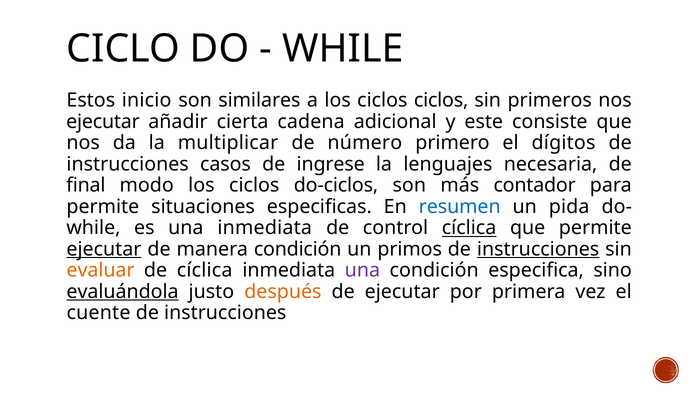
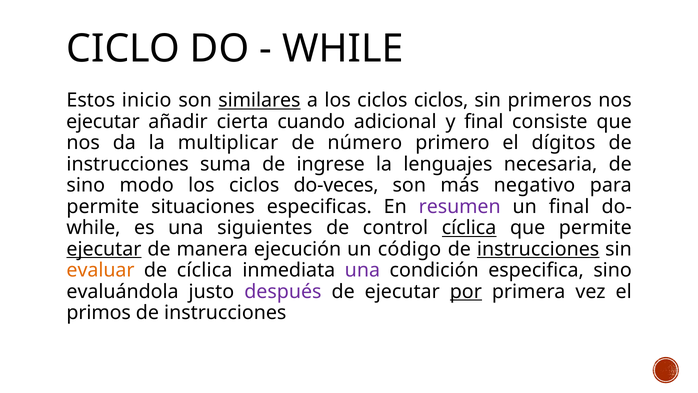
similares underline: none -> present
cadena: cadena -> cuando
y este: este -> final
casos: casos -> suma
final at (86, 185): final -> sino
do-ciclos: do-ciclos -> do-veces
contador: contador -> negativo
resumen colour: blue -> purple
un pida: pida -> final
una inmediata: inmediata -> siguientes
manera condición: condición -> ejecución
primos: primos -> código
evaluándola underline: present -> none
después colour: orange -> purple
por underline: none -> present
cuente: cuente -> primos
